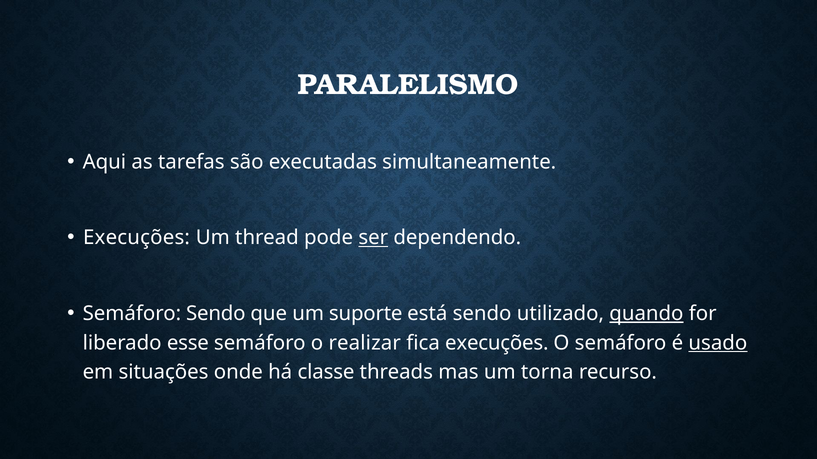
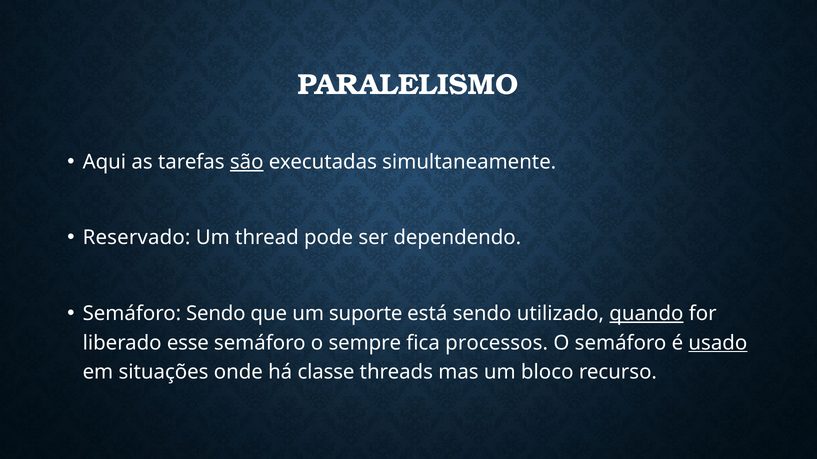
são underline: none -> present
Execuções at (137, 238): Execuções -> Reservado
ser underline: present -> none
realizar: realizar -> sempre
fica execuções: execuções -> processos
torna: torna -> bloco
